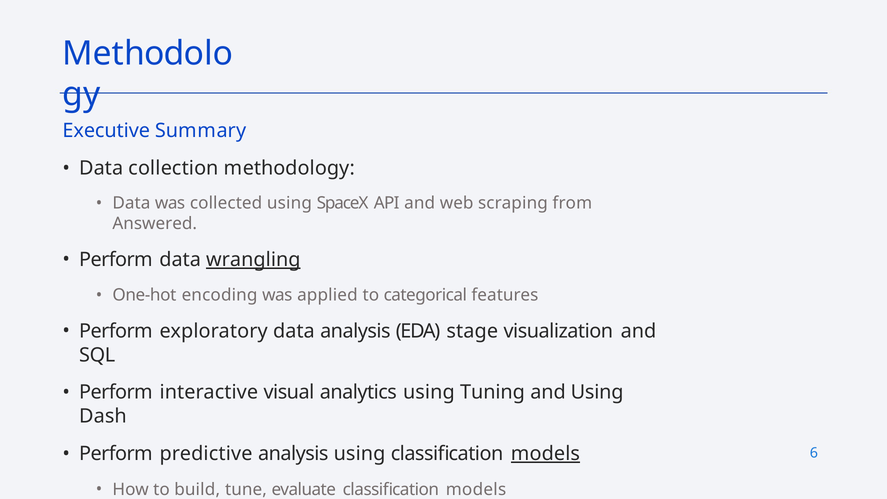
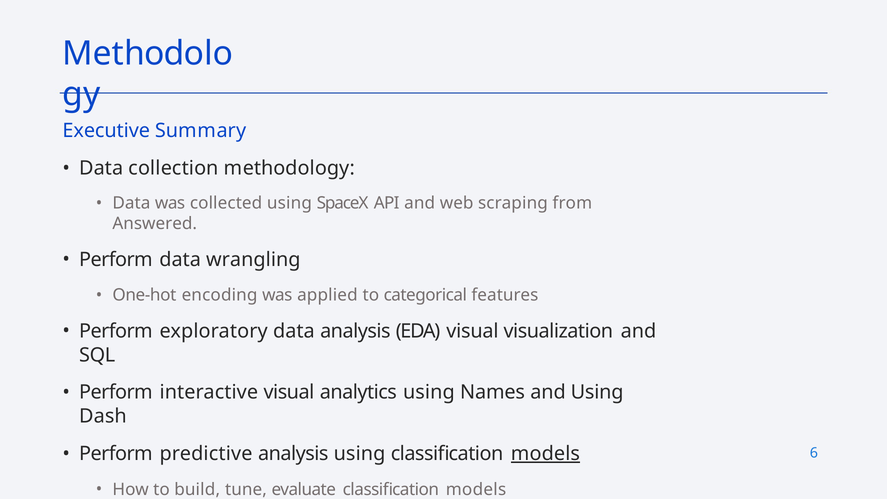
wrangling underline: present -> none
EDA stage: stage -> visual
Tuning: Tuning -> Names
